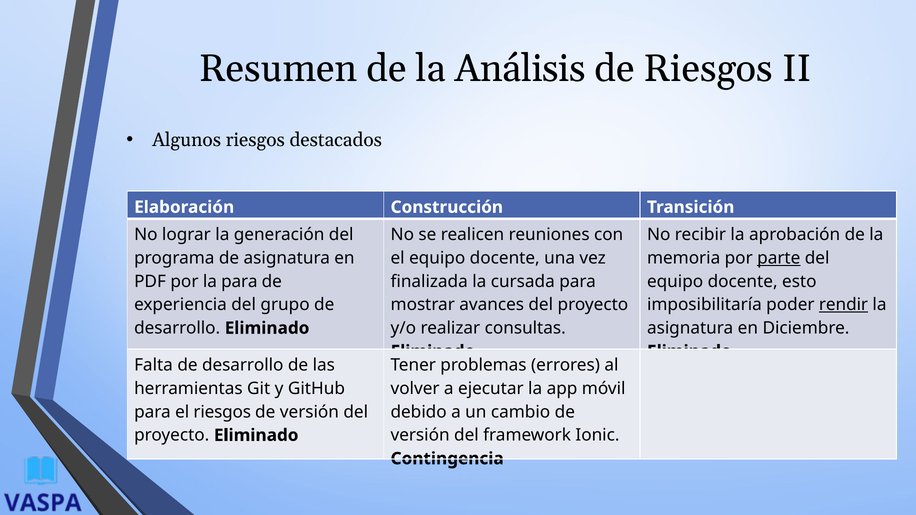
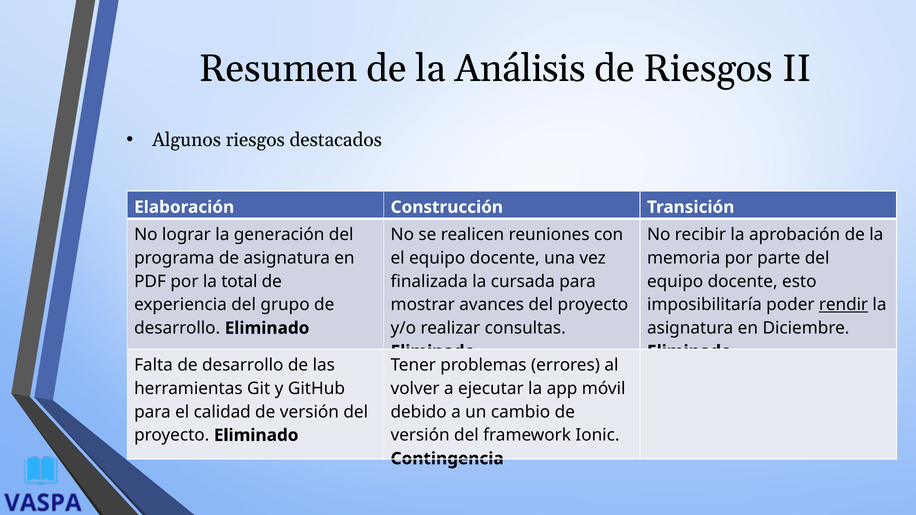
parte underline: present -> none
la para: para -> total
el riesgos: riesgos -> calidad
